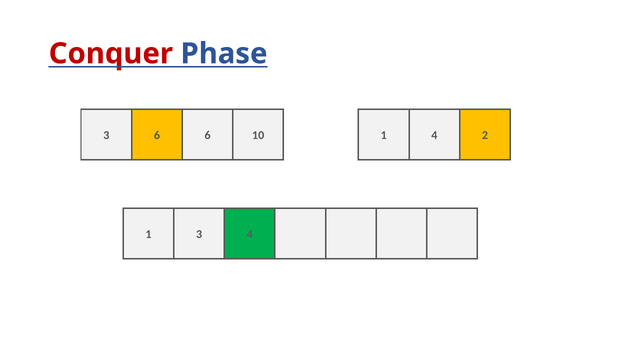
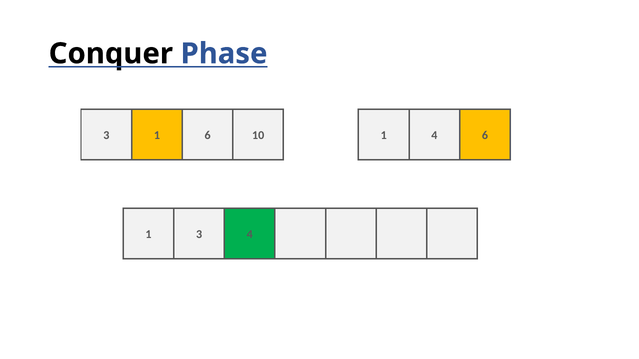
Conquer colour: red -> black
3 6: 6 -> 1
4 2: 2 -> 6
